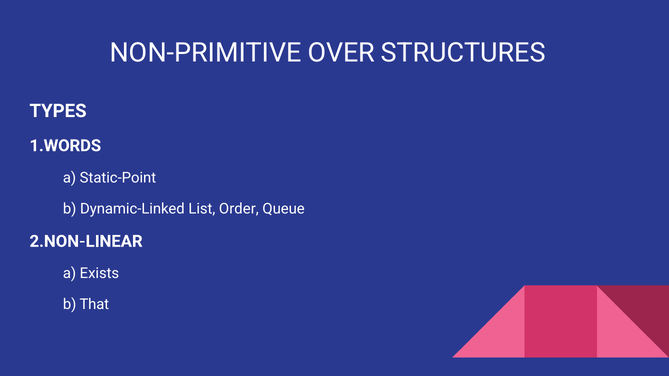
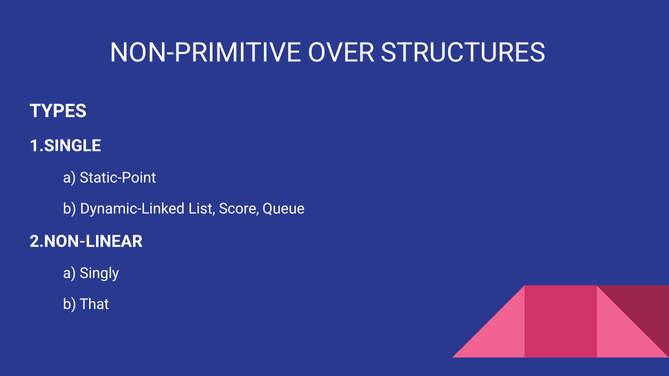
1.WORDS: 1.WORDS -> 1.SINGLE
Order: Order -> Score
Exists: Exists -> Singly
